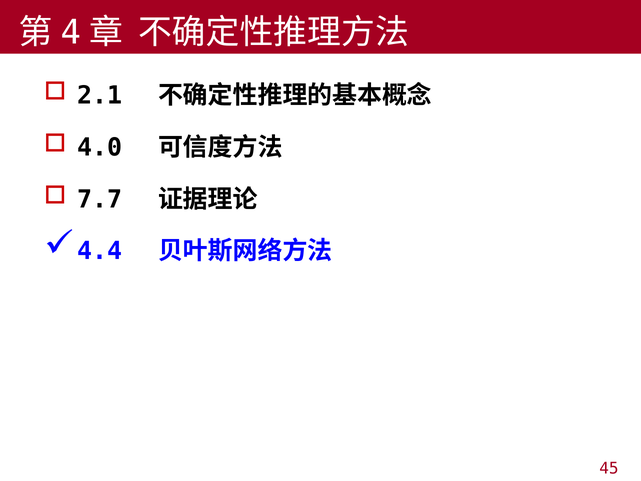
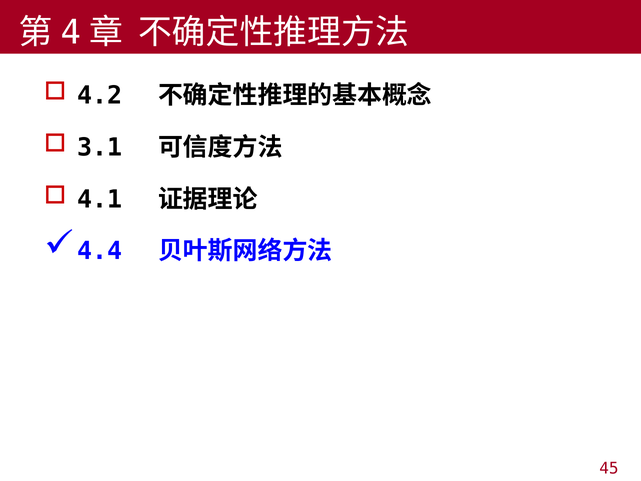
2.1: 2.1 -> 4.2
4.0: 4.0 -> 3.1
7.7: 7.7 -> 4.1
